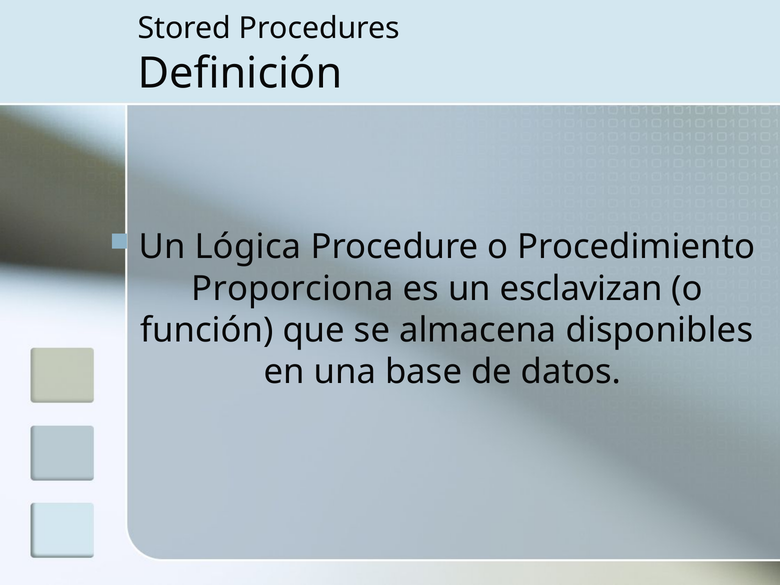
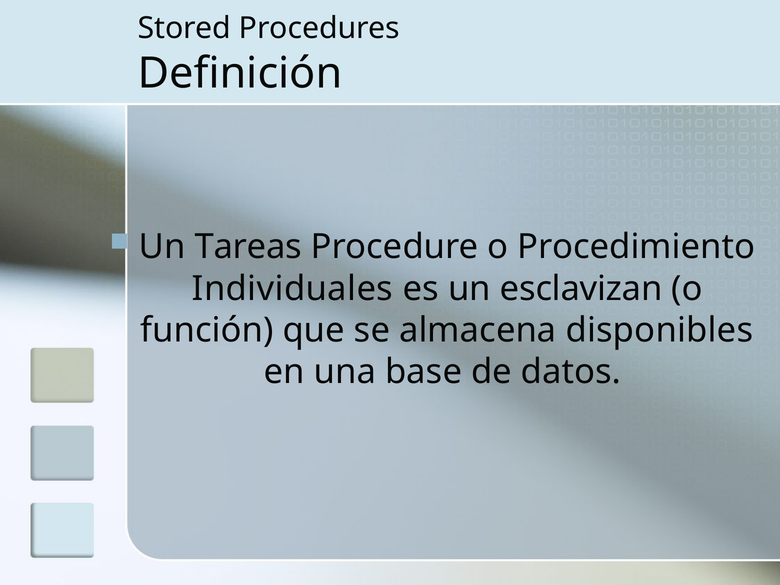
Lógica: Lógica -> Tareas
Proporciona: Proporciona -> Individuales
